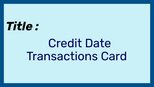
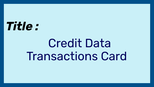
Date: Date -> Data
